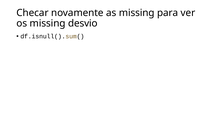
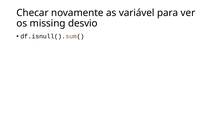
as missing: missing -> variável
